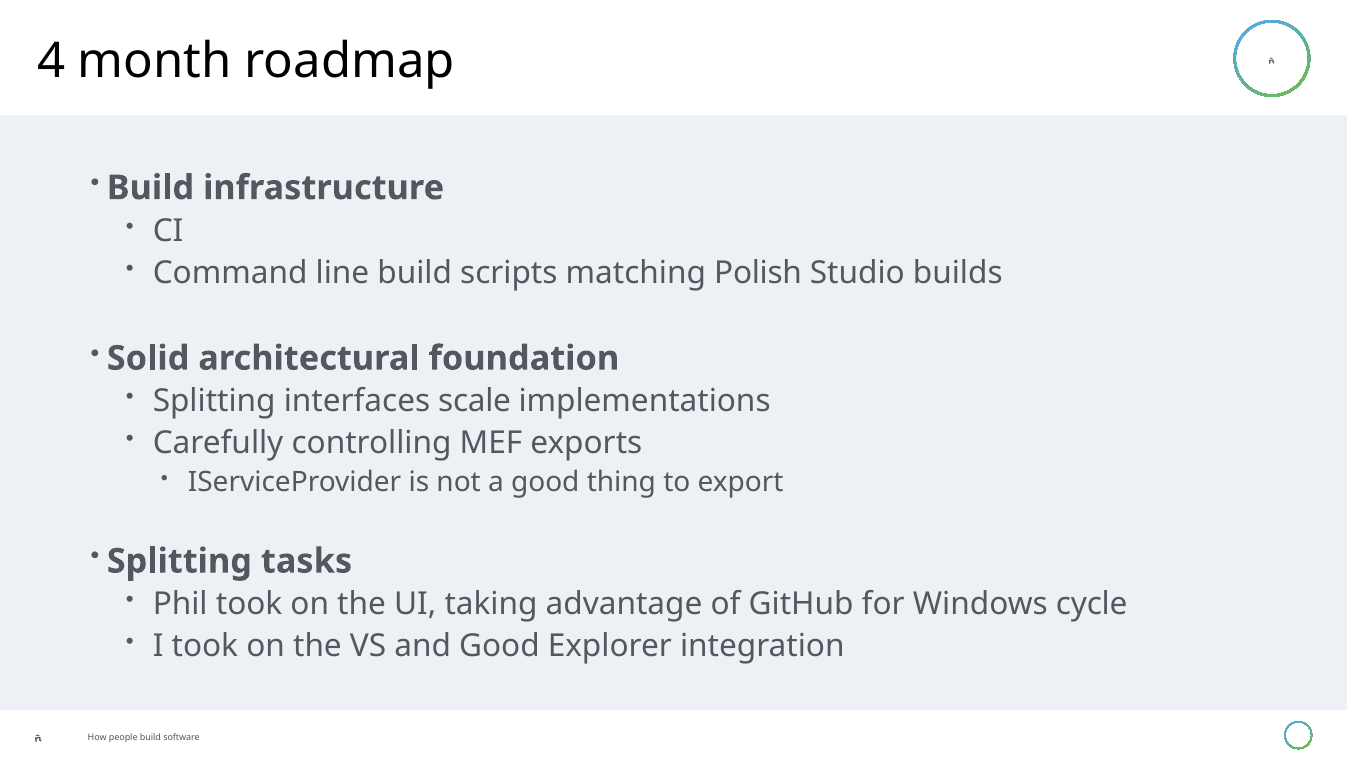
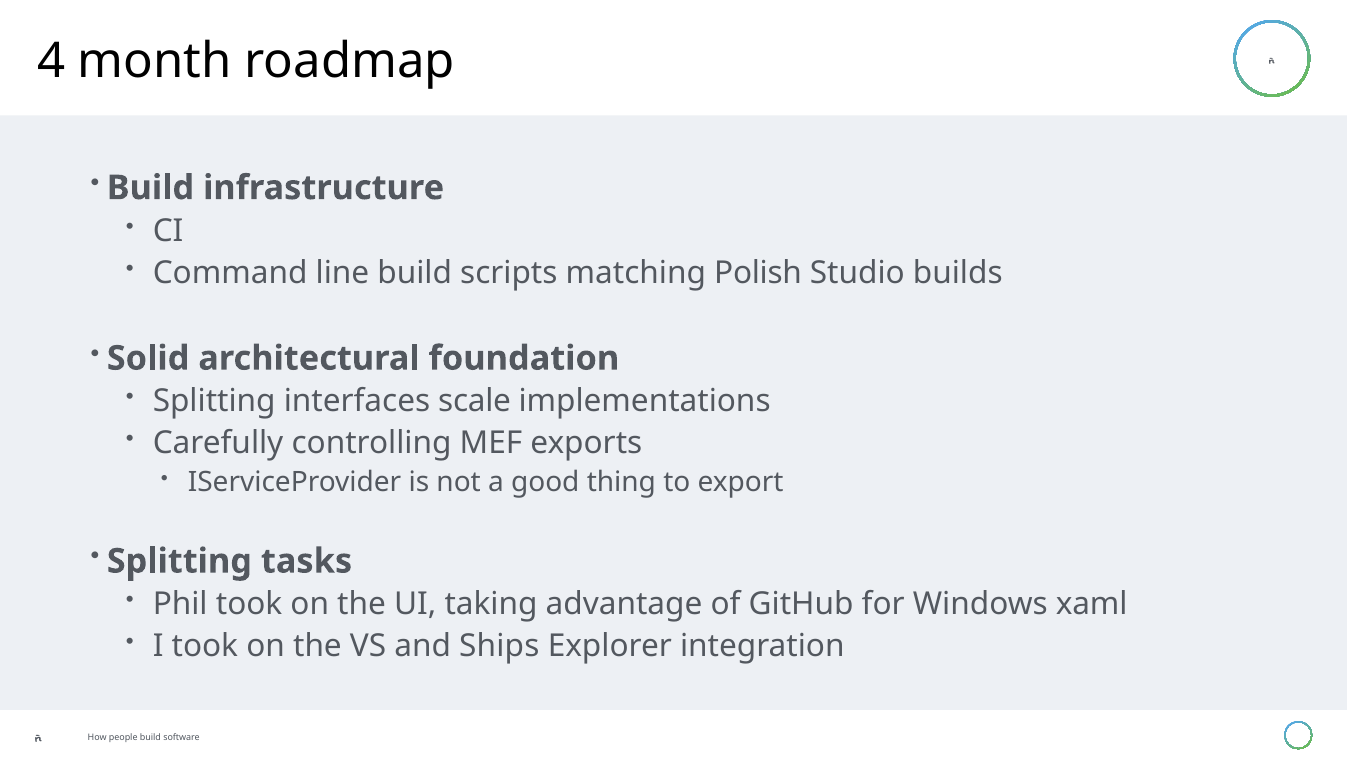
cycle: cycle -> xaml
and Good: Good -> Ships
